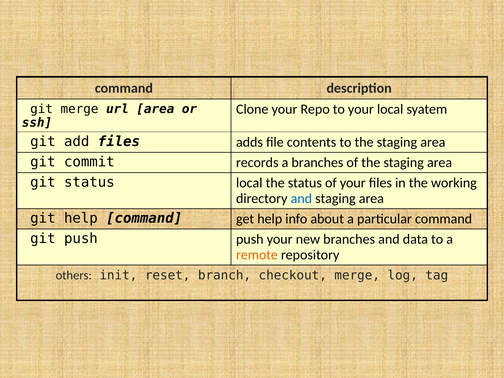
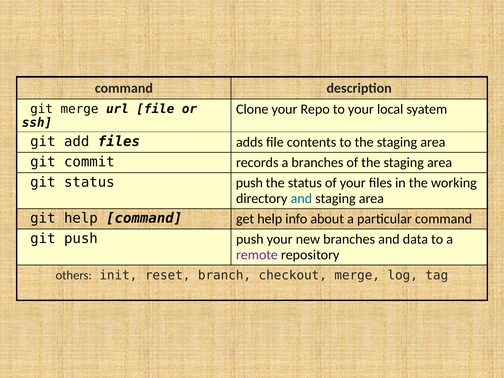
url area: area -> file
status local: local -> push
remote colour: orange -> purple
